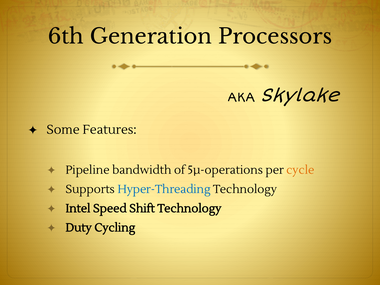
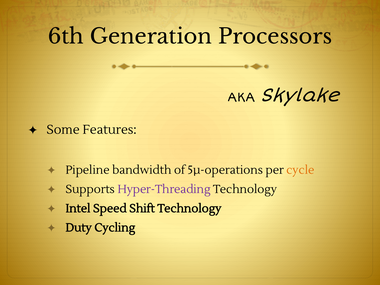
Hyper-Threading colour: blue -> purple
